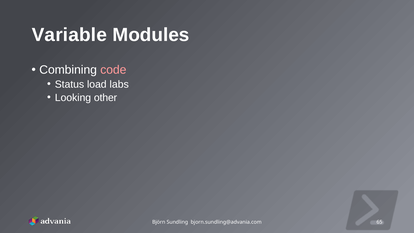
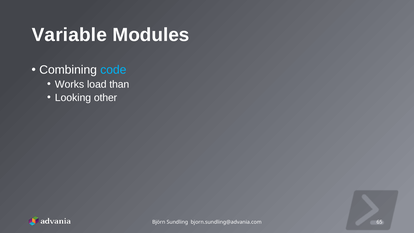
code colour: pink -> light blue
Status: Status -> Works
labs: labs -> than
